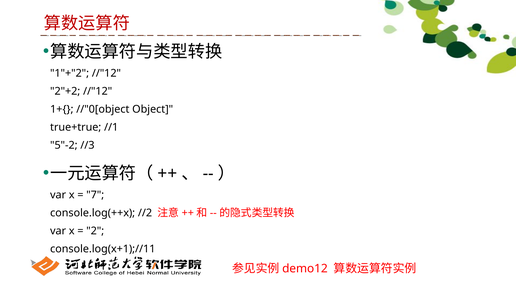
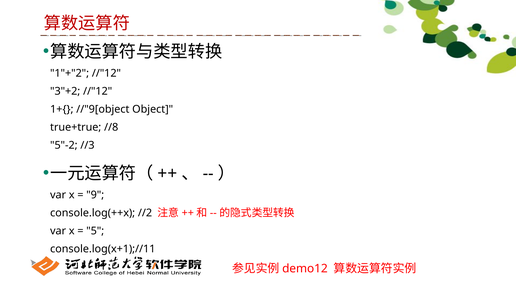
2"+2: 2"+2 -> 3"+2
//"0[object: //"0[object -> //"9[object
//1: //1 -> //8
7: 7 -> 9
2: 2 -> 5
